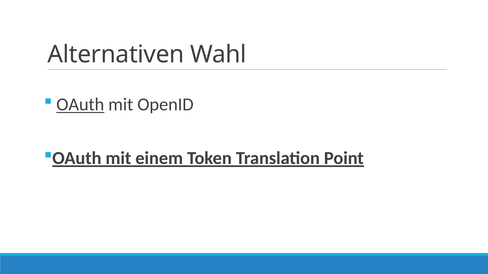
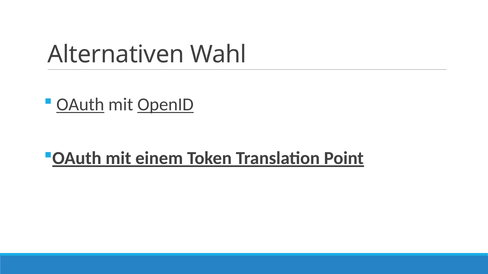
OpenID underline: none -> present
